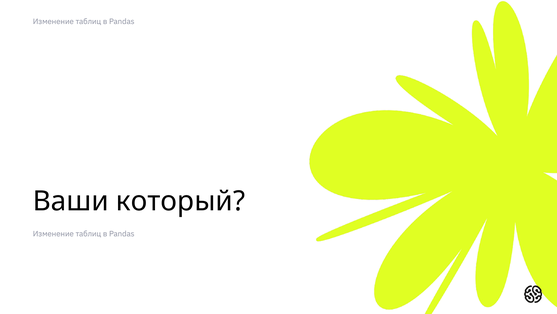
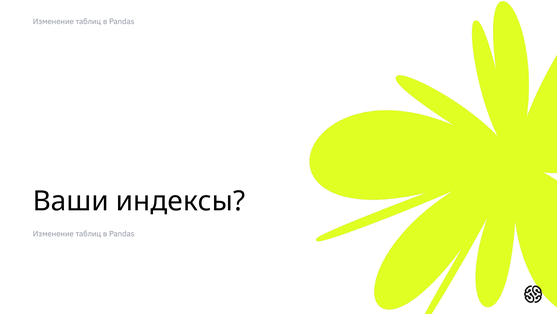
который: который -> индексы
